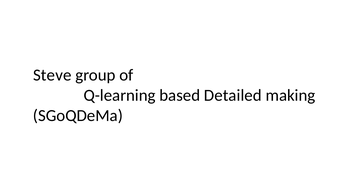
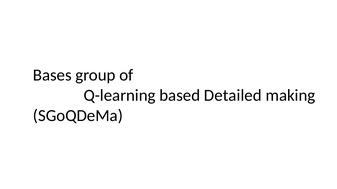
Steve: Steve -> Bases
